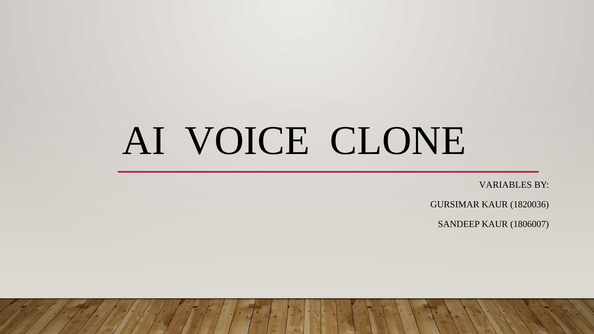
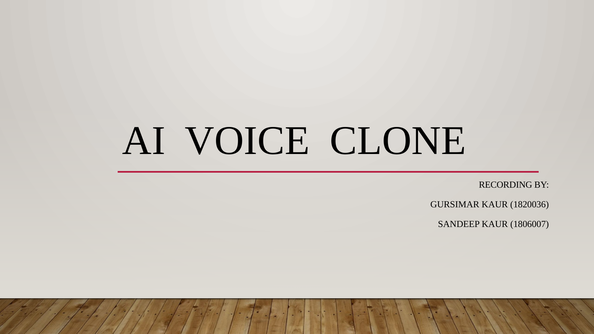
VARIABLES: VARIABLES -> RECORDING
